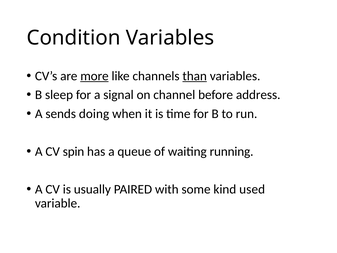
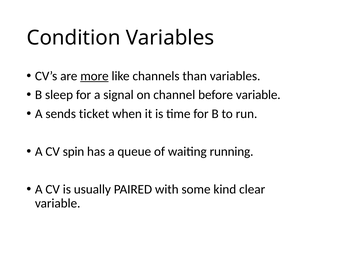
than underline: present -> none
before address: address -> variable
doing: doing -> ticket
used: used -> clear
